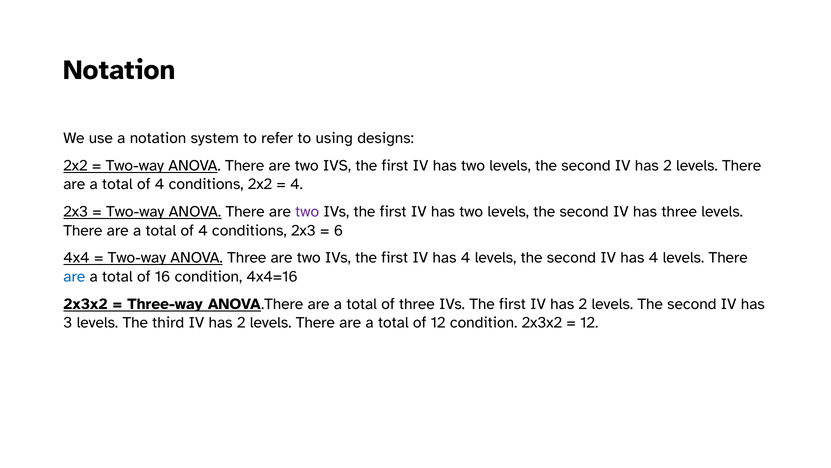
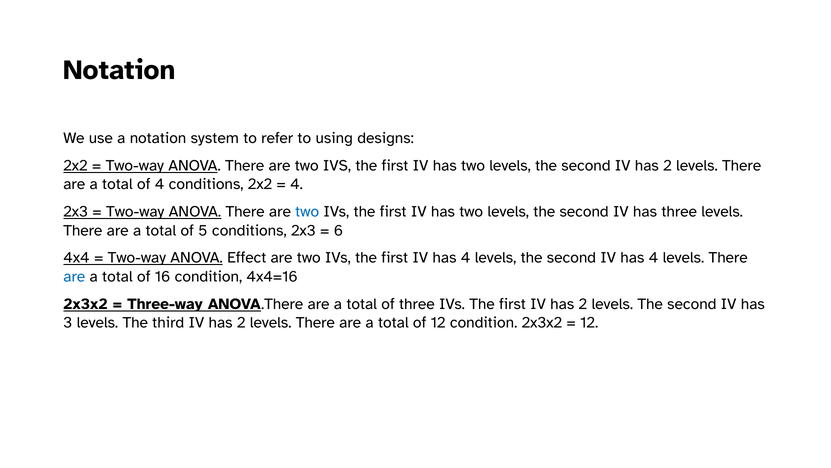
two at (307, 211) colour: purple -> blue
4 at (203, 230): 4 -> 5
ANOVA Three: Three -> Effect
